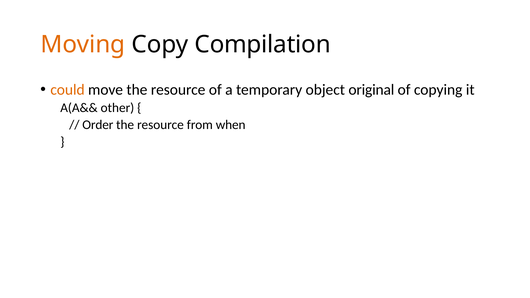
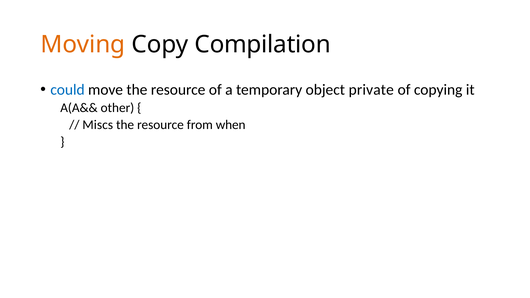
could colour: orange -> blue
original: original -> private
Order: Order -> Miscs
